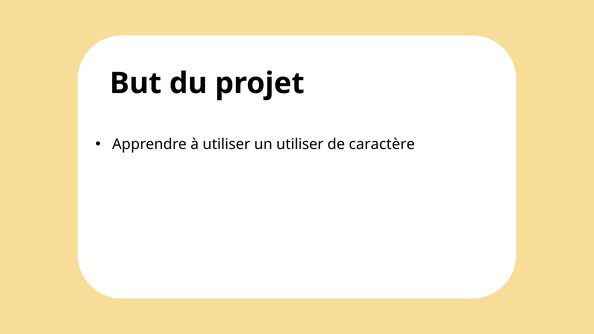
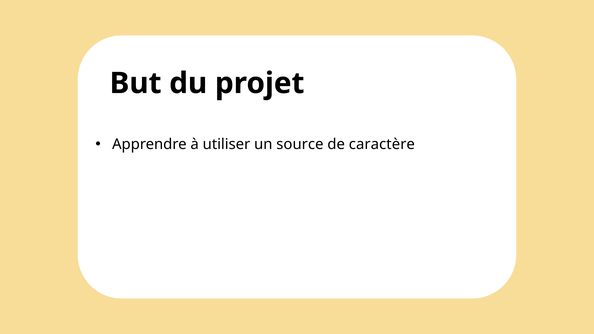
un utiliser: utiliser -> source
